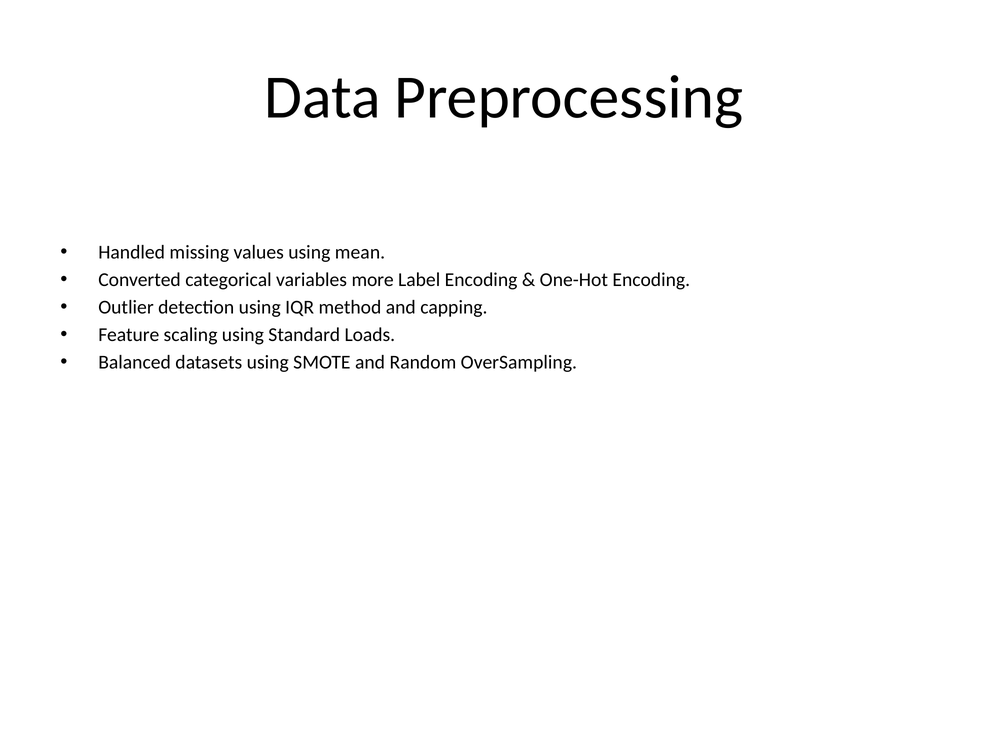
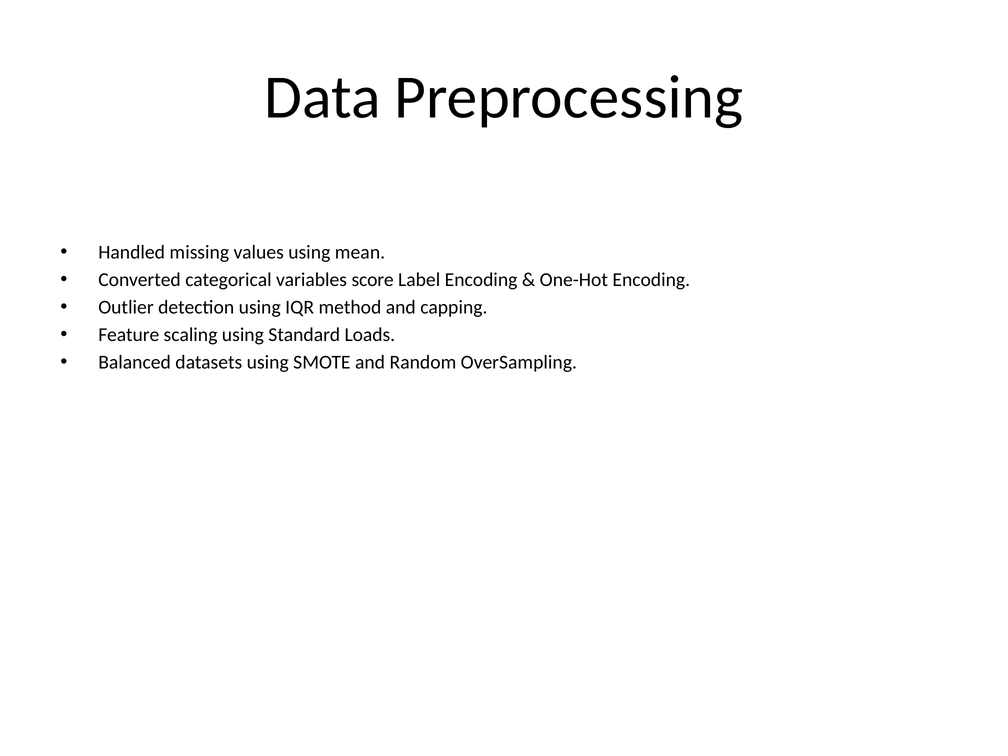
more: more -> score
